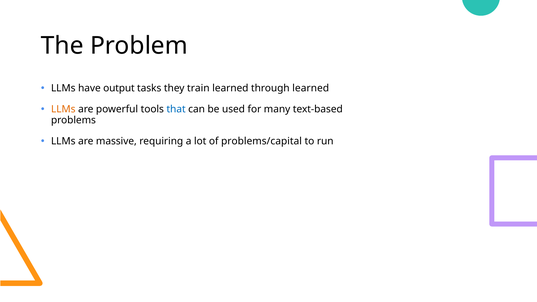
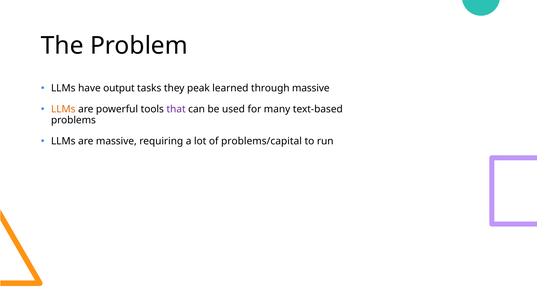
train: train -> peak
through learned: learned -> massive
that colour: blue -> purple
